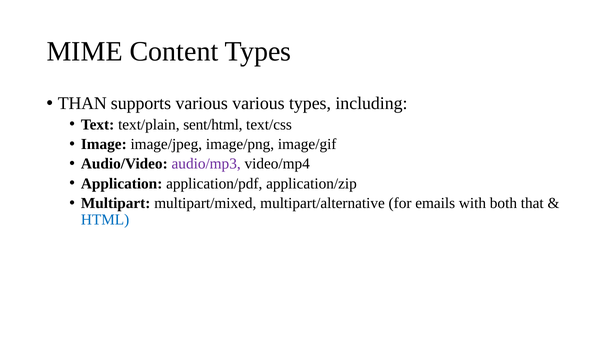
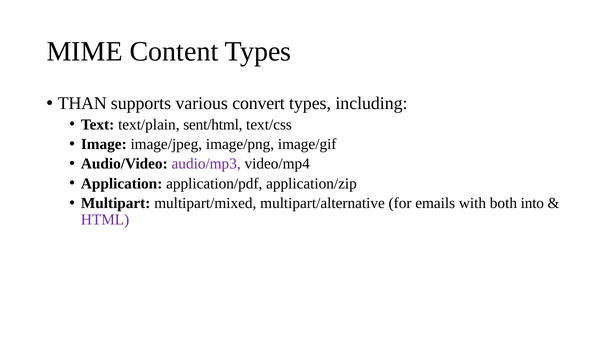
various various: various -> convert
that: that -> into
HTML colour: blue -> purple
